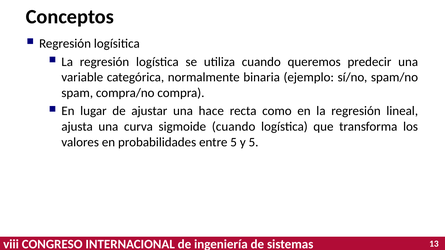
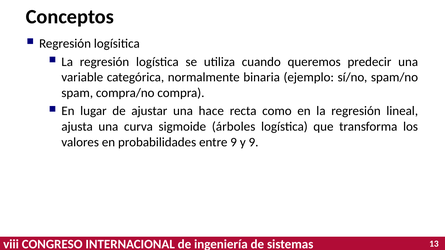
sigmoide cuando: cuando -> árboles
entre 5: 5 -> 9
y 5: 5 -> 9
